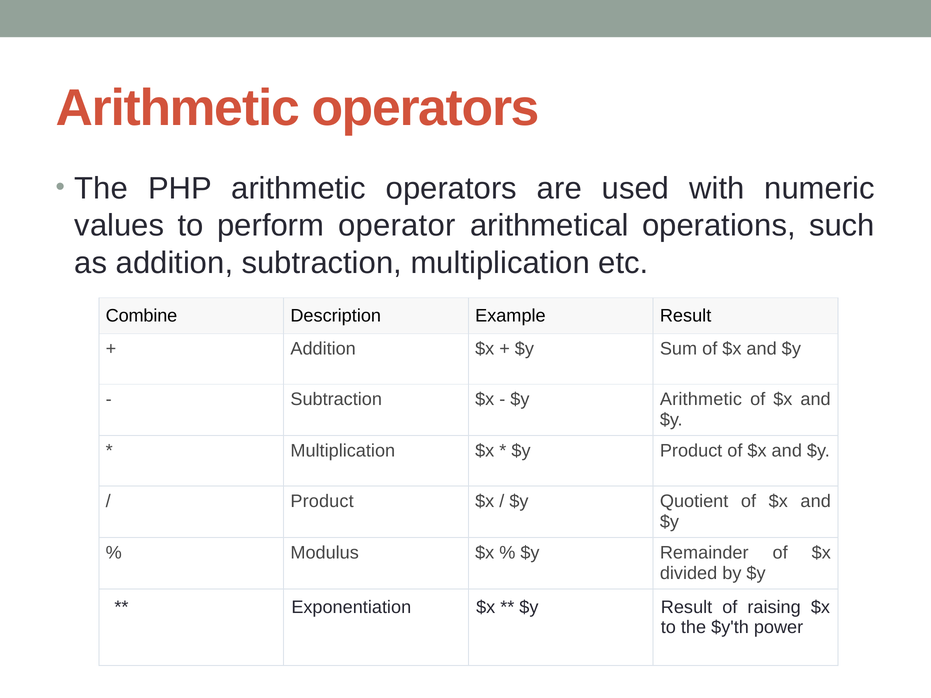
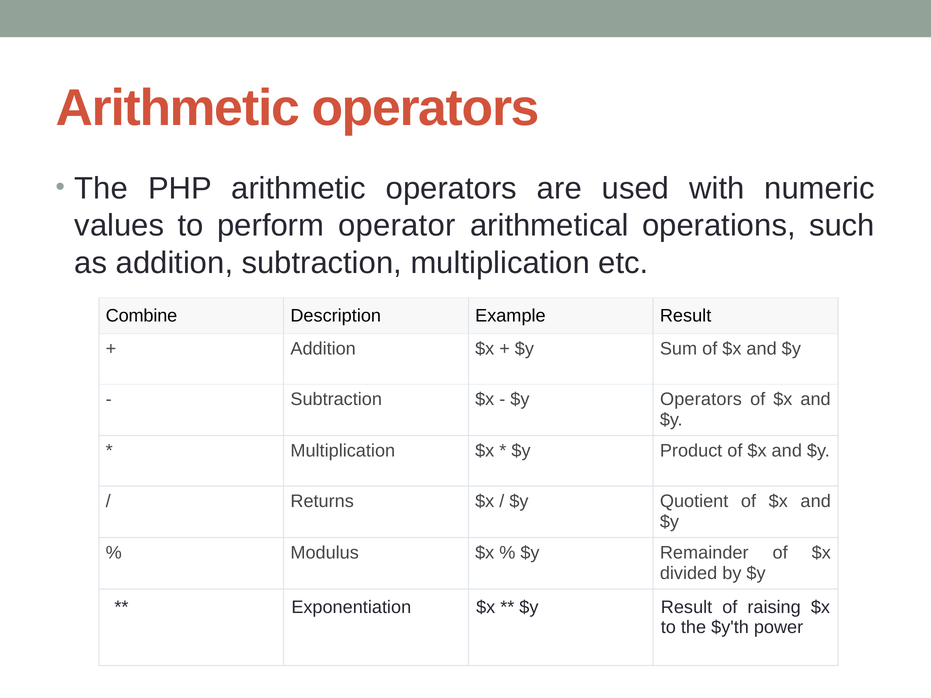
$y Arithmetic: Arithmetic -> Operators
Product at (322, 502): Product -> Returns
